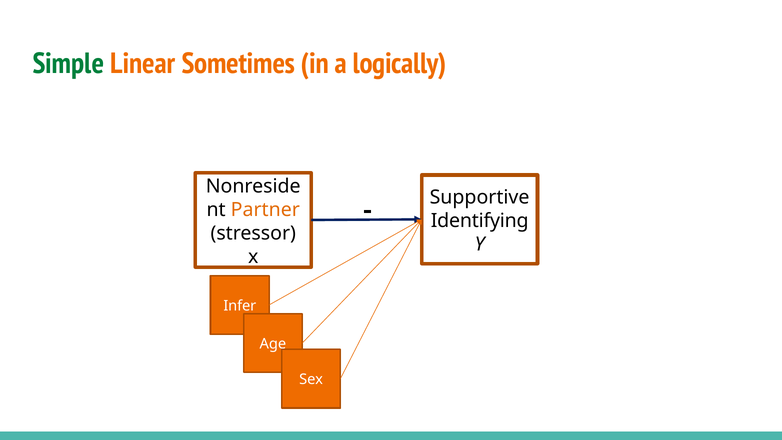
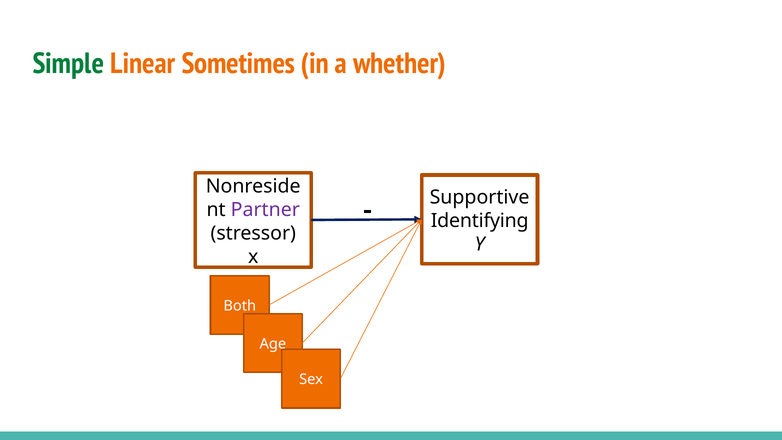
logically: logically -> whether
Partner colour: orange -> purple
Infer: Infer -> Both
